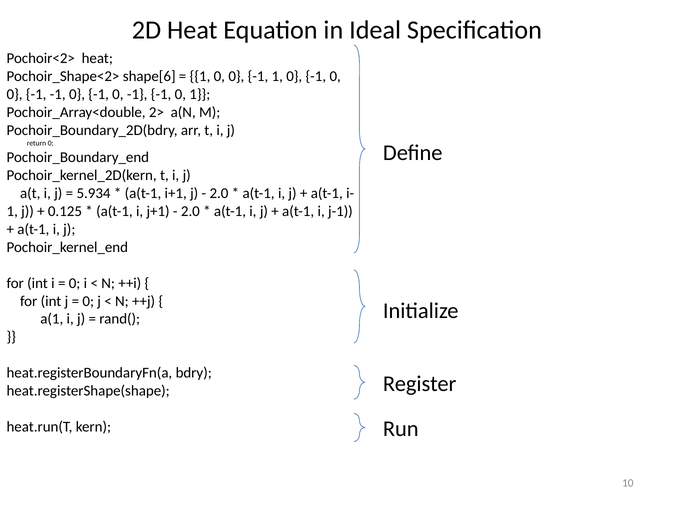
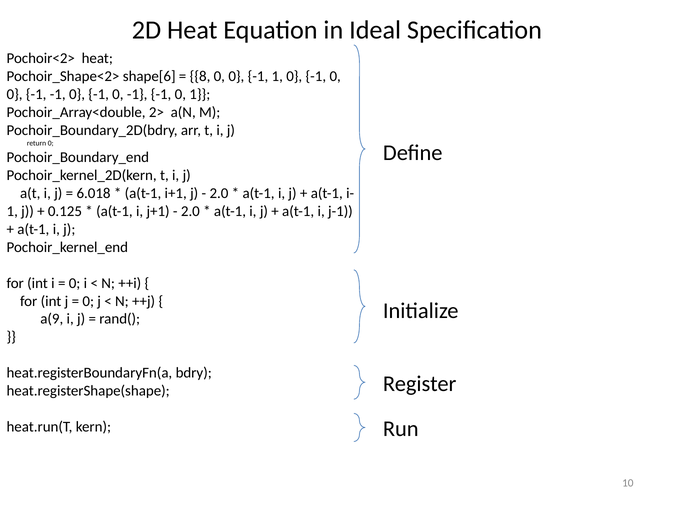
1 at (200, 76): 1 -> 8
5.934: 5.934 -> 6.018
a(1: a(1 -> a(9
